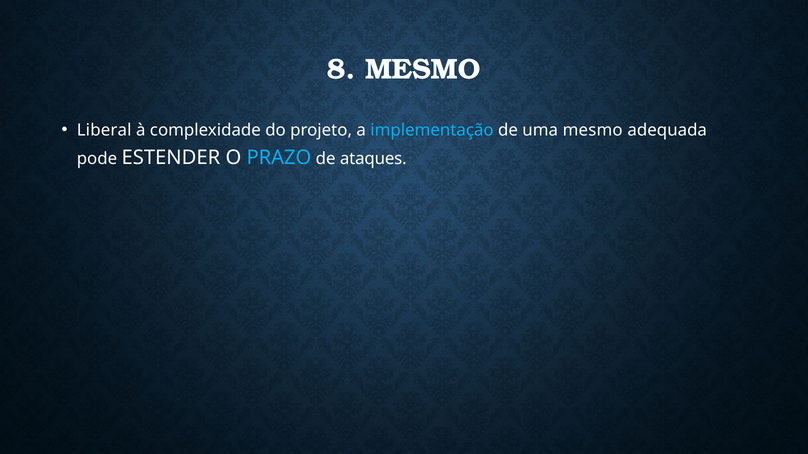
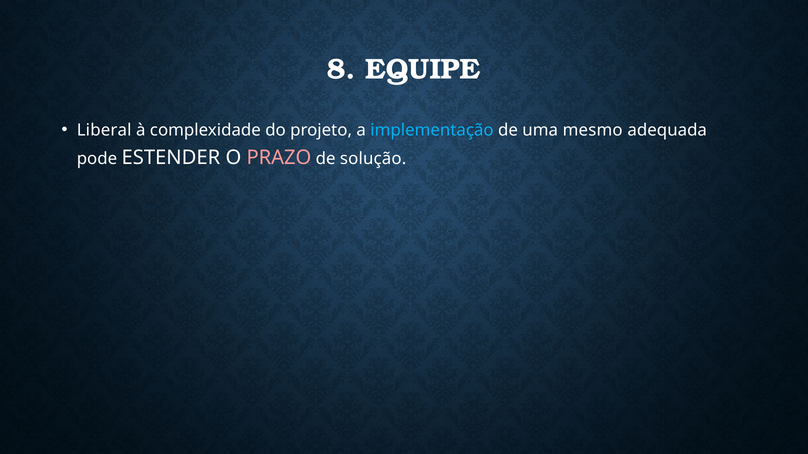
8 MESMO: MESMO -> EQUIPE
PRAZO colour: light blue -> pink
ataques: ataques -> solução
